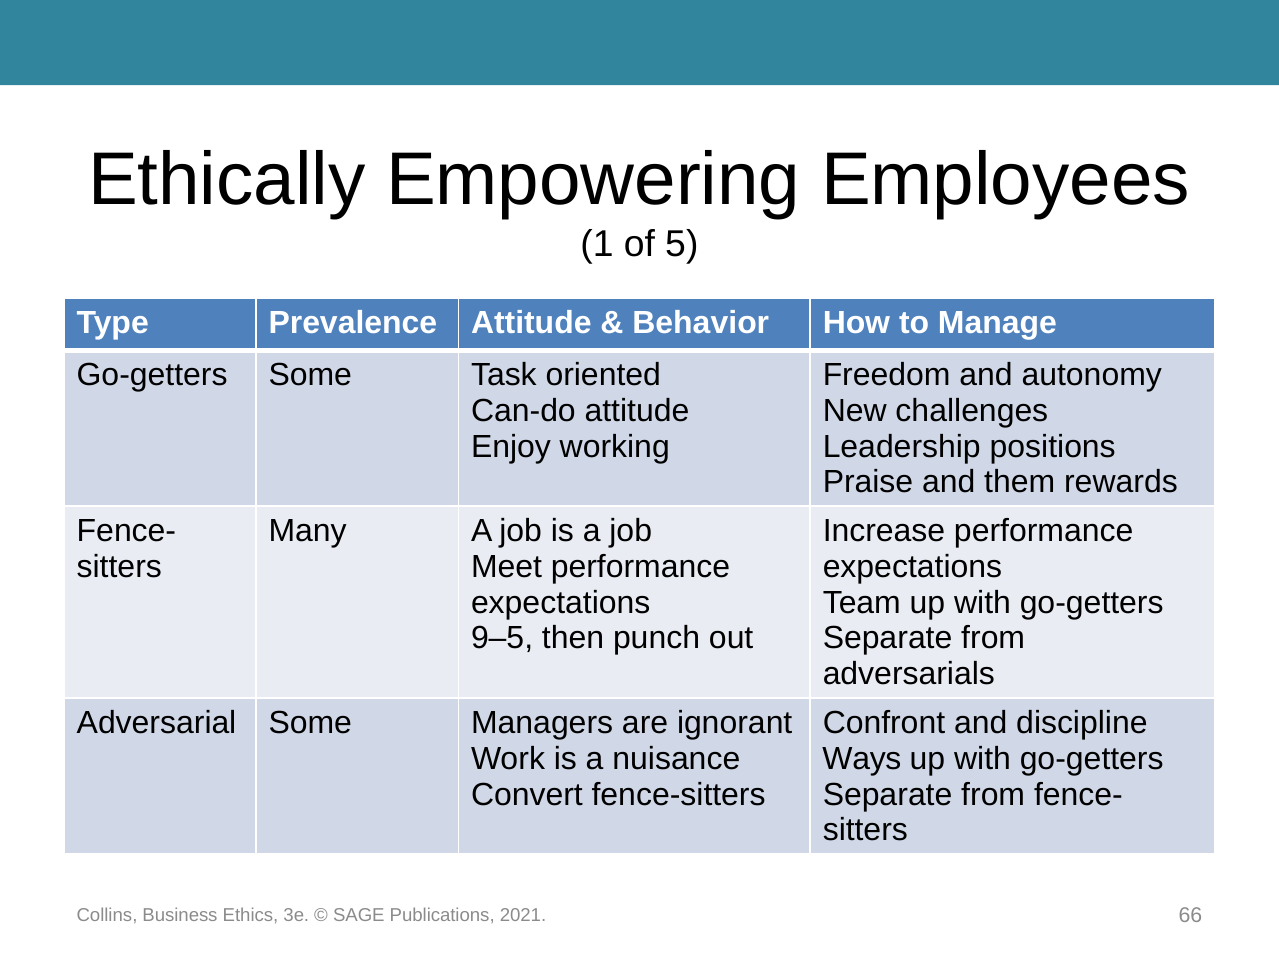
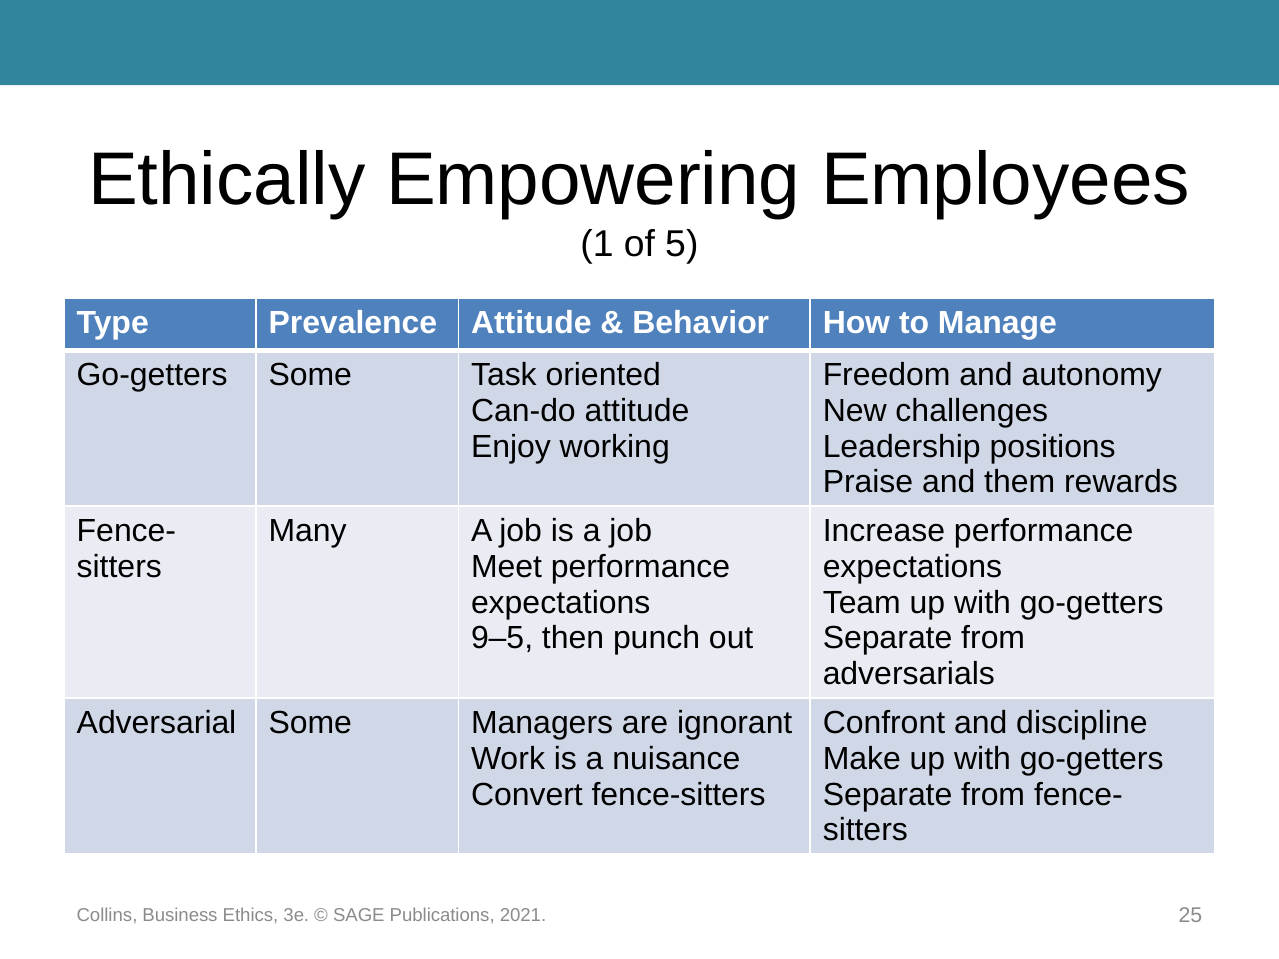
Ways: Ways -> Make
66: 66 -> 25
